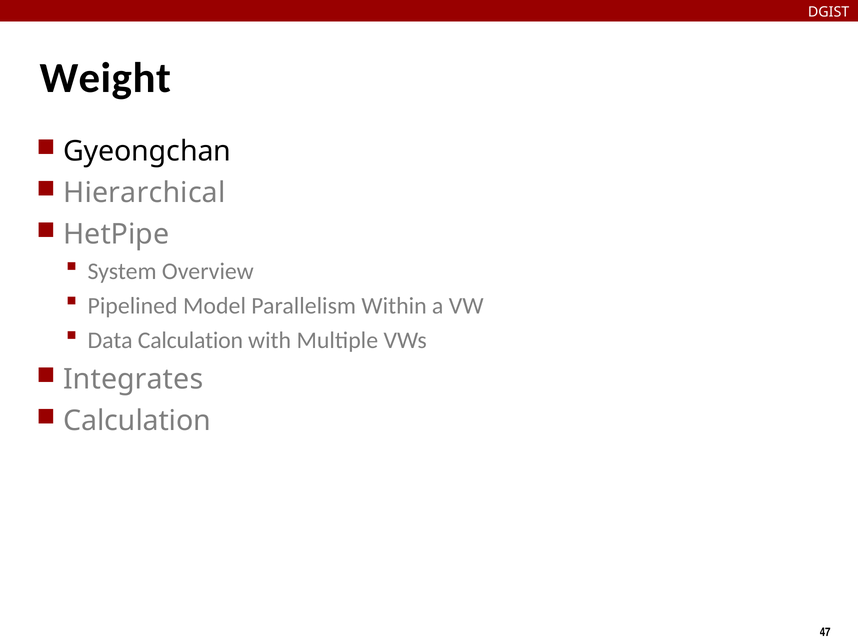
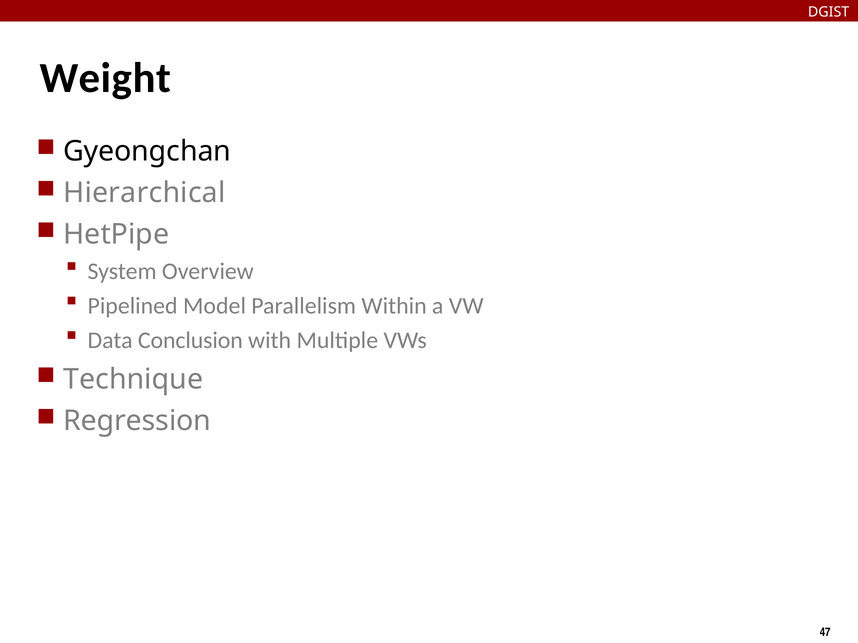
Data Calculation: Calculation -> Conclusion
Integrates: Integrates -> Technique
Calculation at (137, 421): Calculation -> Regression
